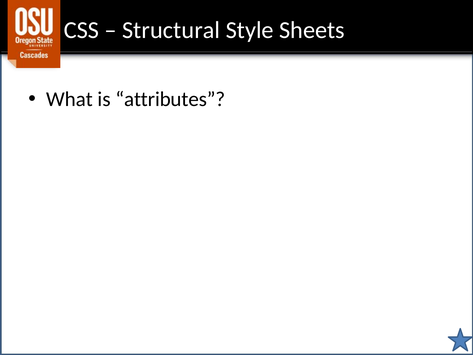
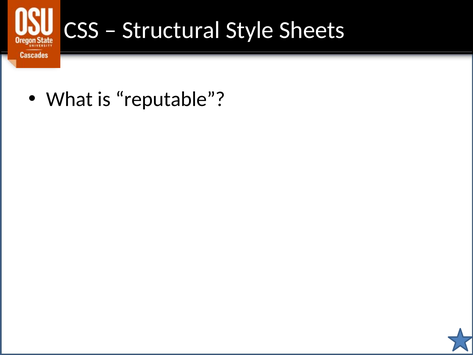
attributes: attributes -> reputable
